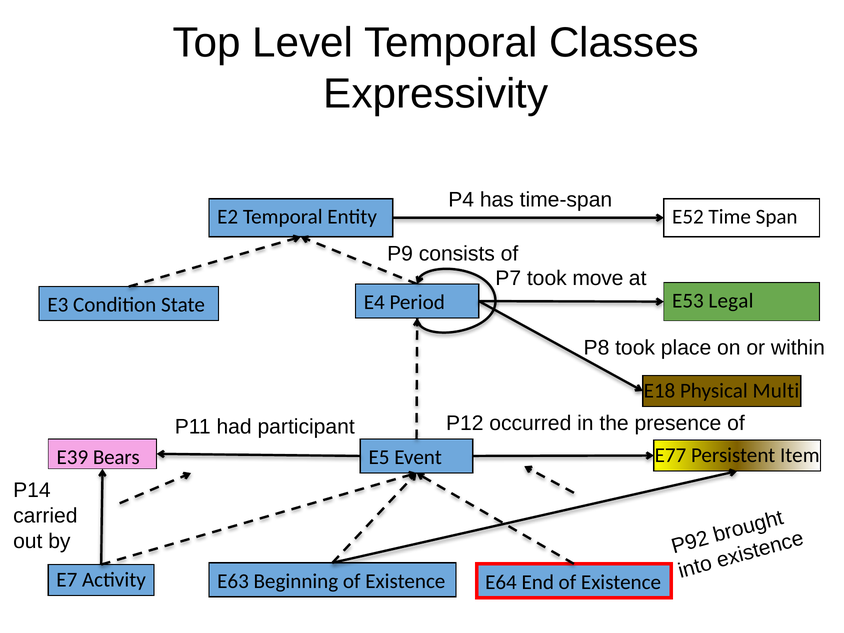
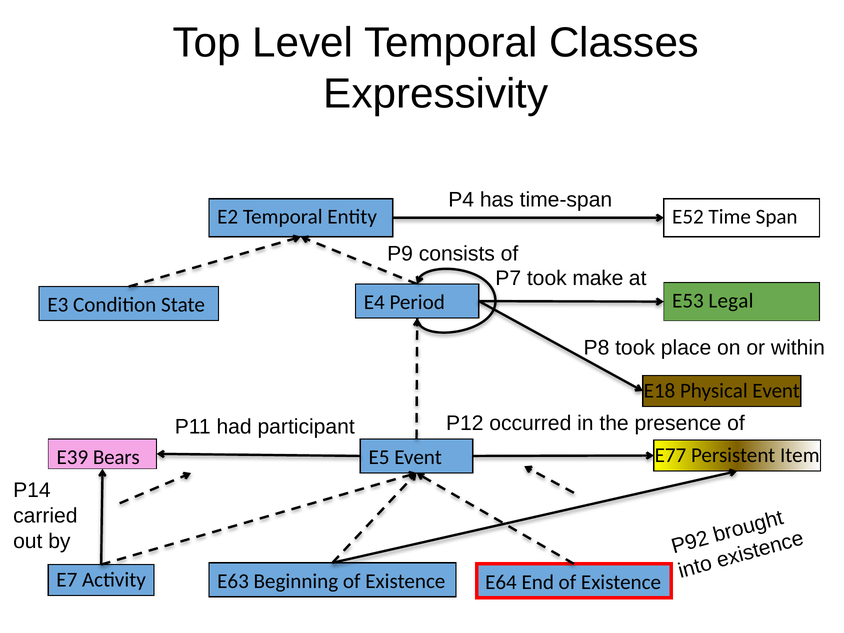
move: move -> make
Physical Multi: Multi -> Event
